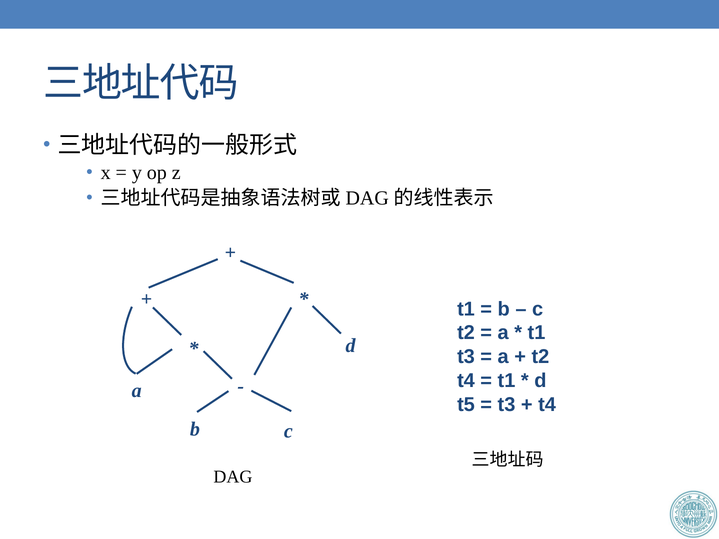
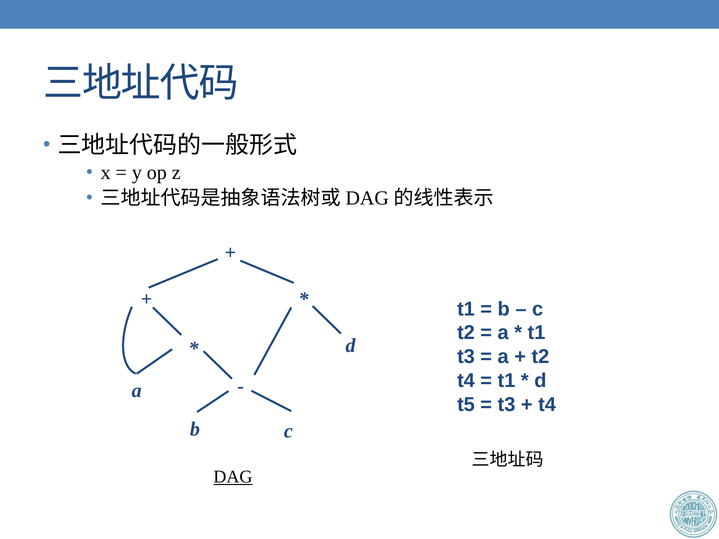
DAG underline: none -> present
